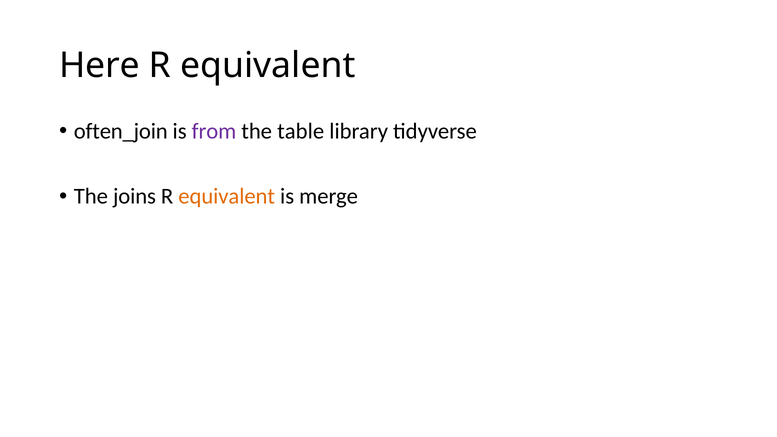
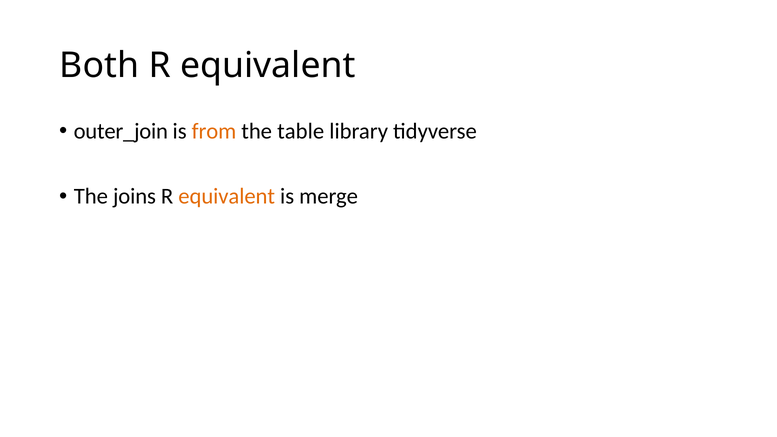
Here: Here -> Both
often_join: often_join -> outer_join
from colour: purple -> orange
